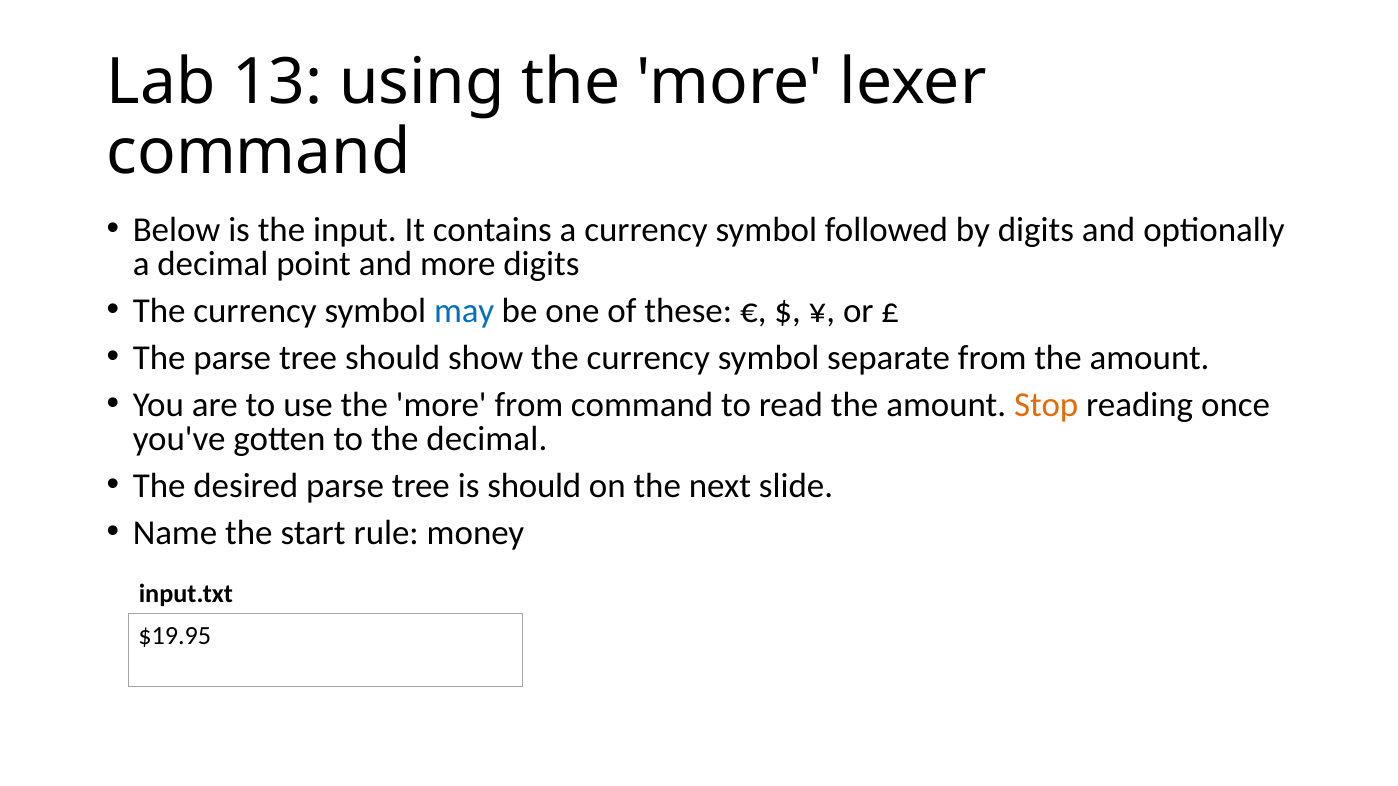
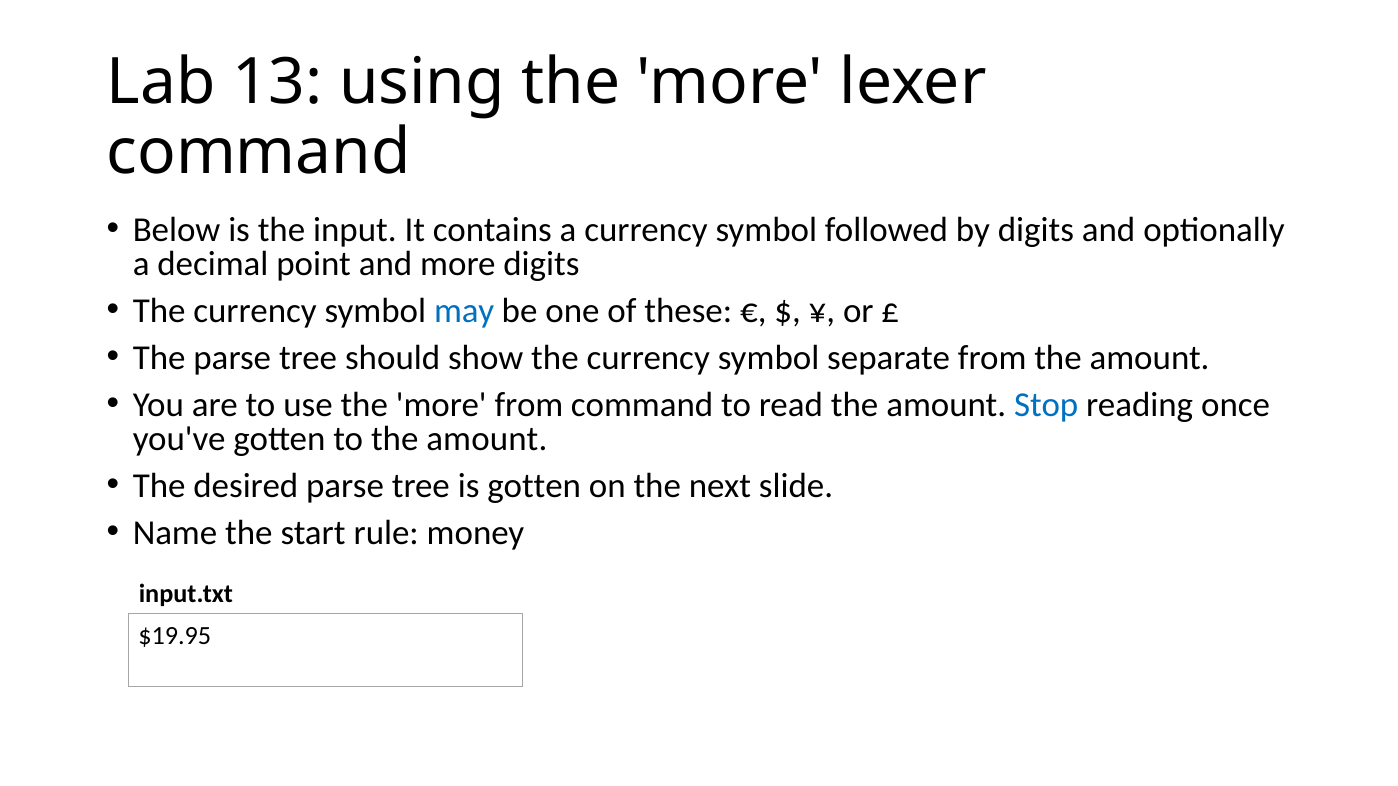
Stop colour: orange -> blue
to the decimal: decimal -> amount
is should: should -> gotten
